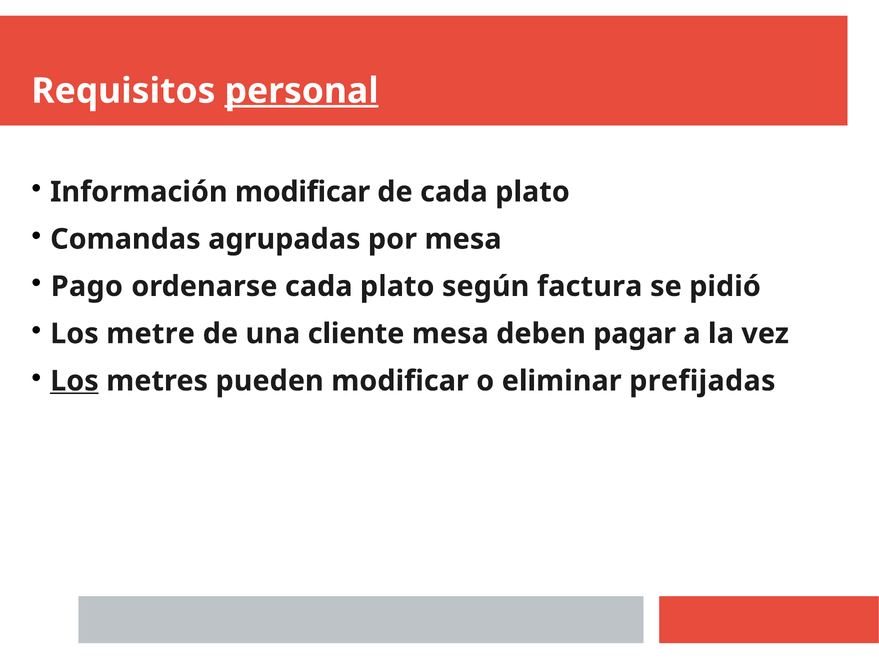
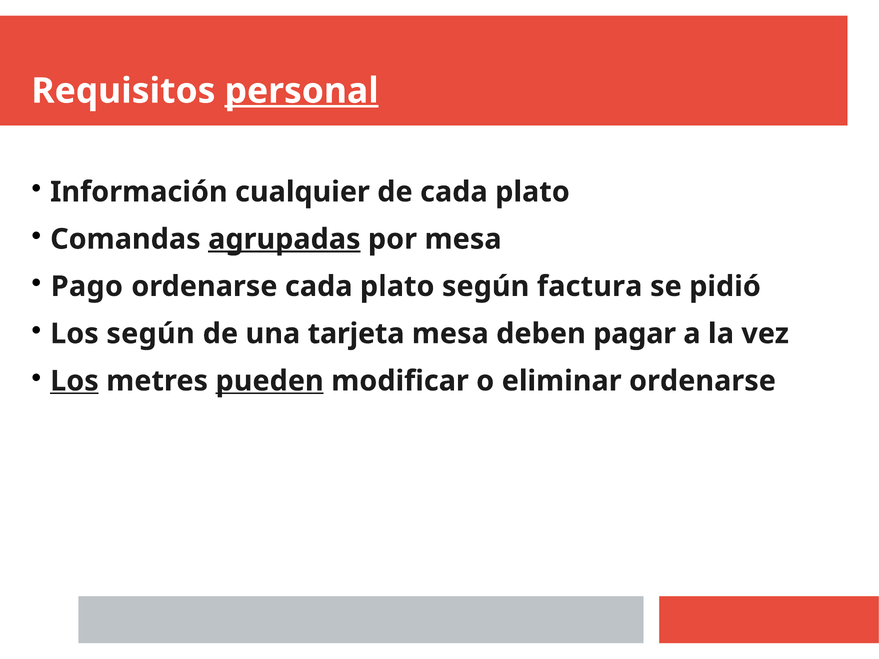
Información modificar: modificar -> cualquier
agrupadas underline: none -> present
Los metre: metre -> según
cliente: cliente -> tarjeta
pueden underline: none -> present
eliminar prefijadas: prefijadas -> ordenarse
